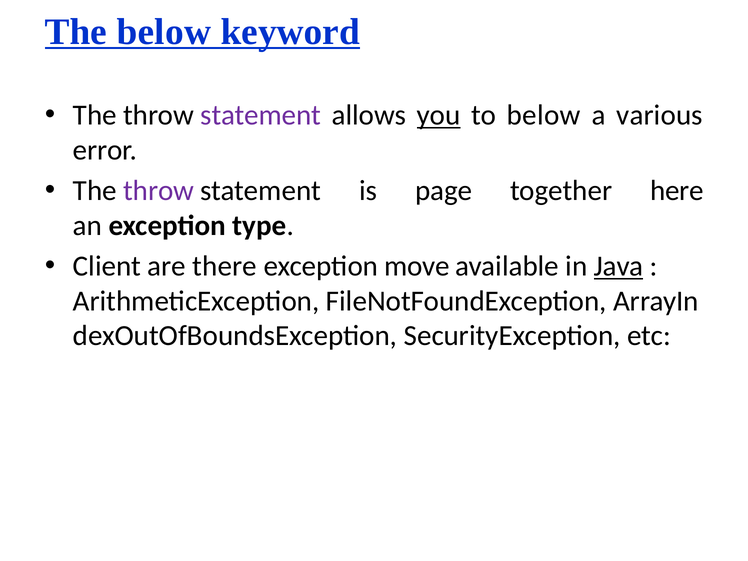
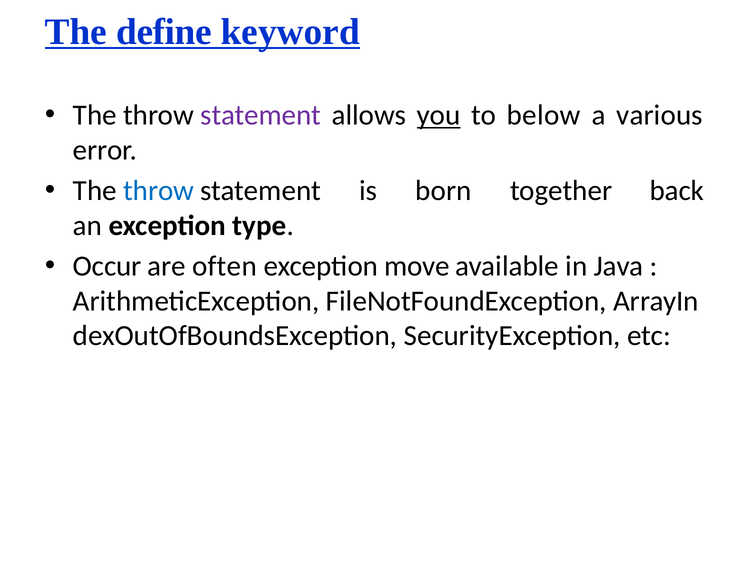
The below: below -> define
throw at (159, 191) colour: purple -> blue
page: page -> born
here: here -> back
Client: Client -> Occur
there: there -> often
Java underline: present -> none
